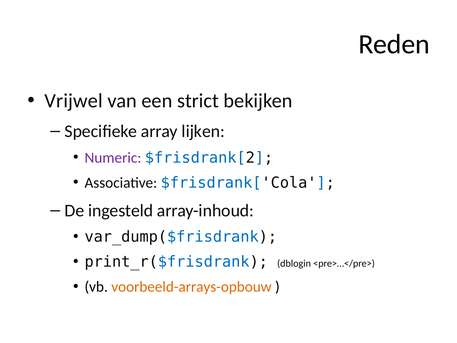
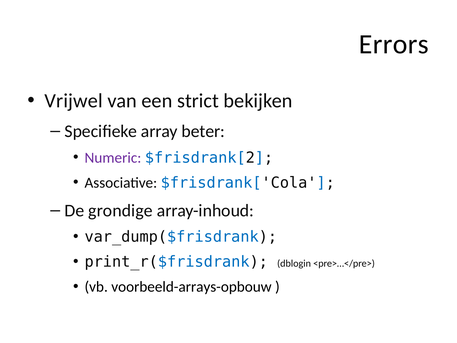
Reden: Reden -> Errors
lijken: lijken -> beter
ingesteld: ingesteld -> grondige
voorbeeld-arrays-opbouw colour: orange -> black
